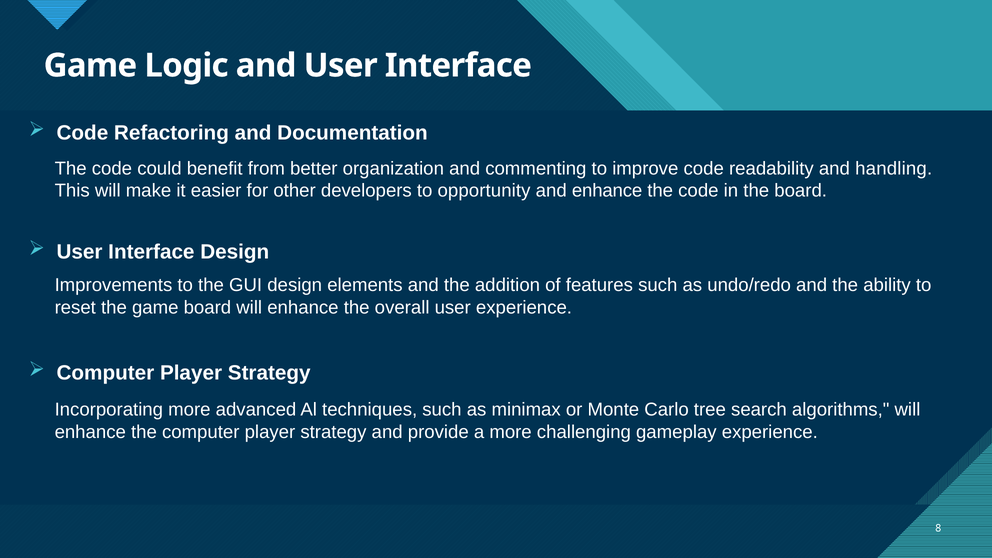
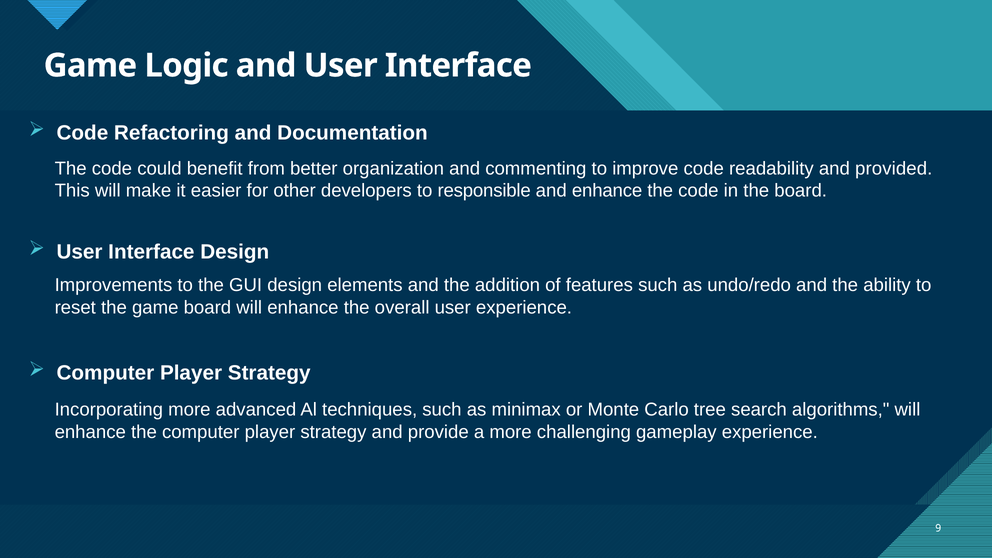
handling: handling -> provided
opportunity: opportunity -> responsible
8: 8 -> 9
